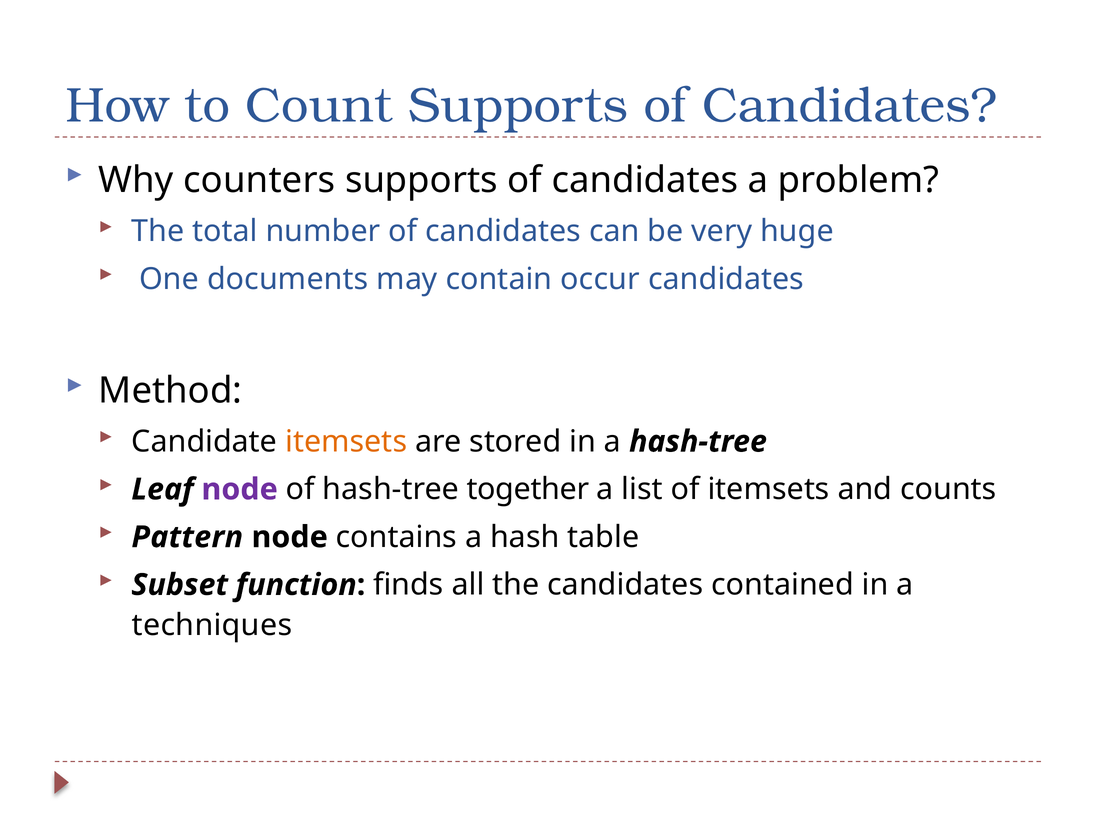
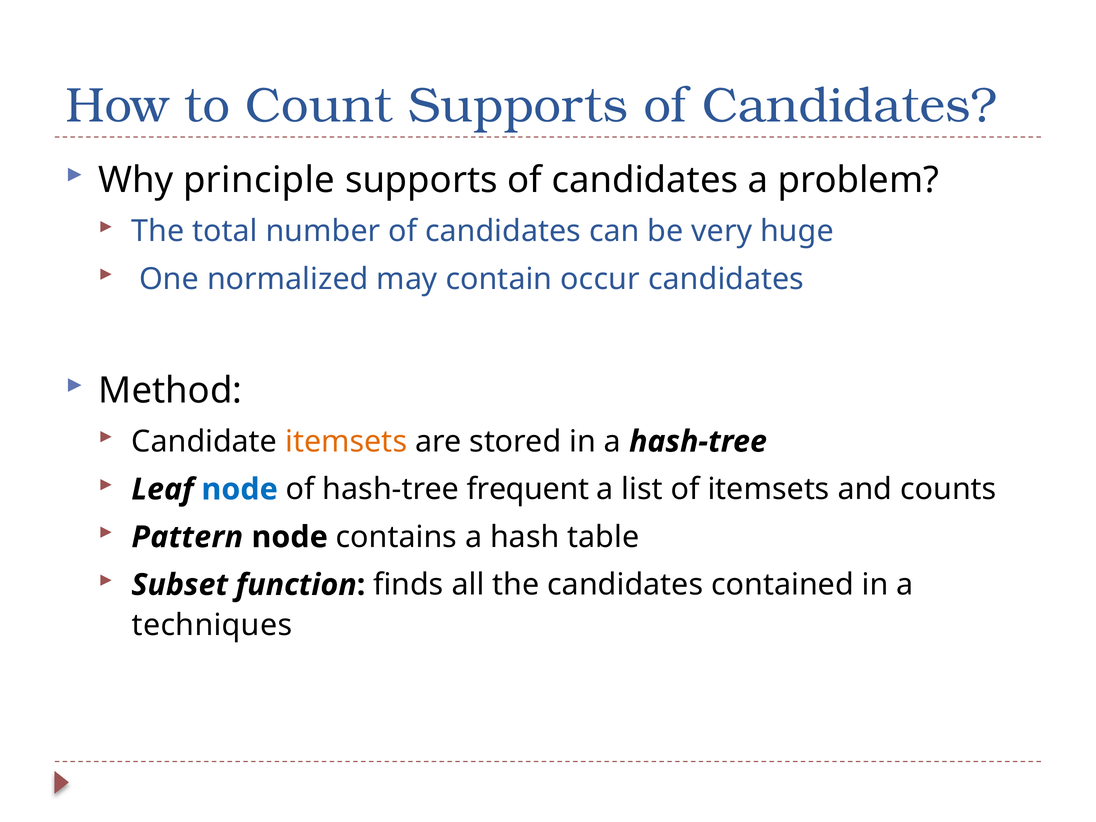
counters: counters -> principle
documents: documents -> normalized
node at (240, 489) colour: purple -> blue
together: together -> frequent
